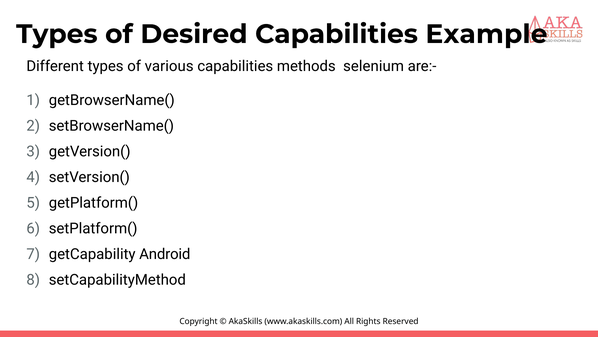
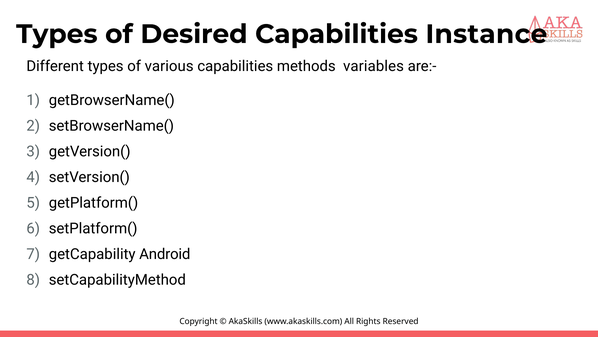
Example: Example -> Instance
selenium: selenium -> variables
